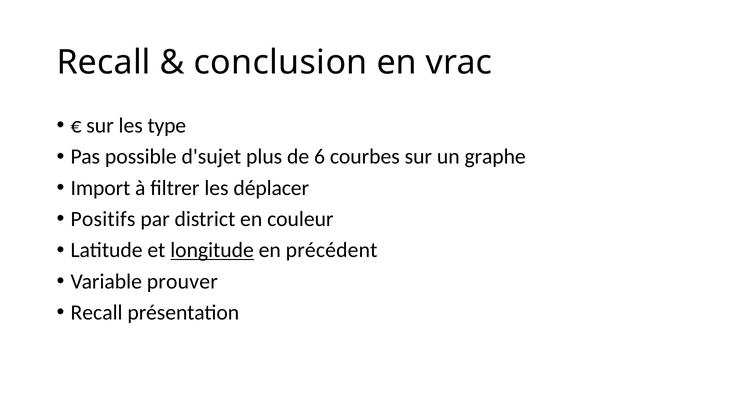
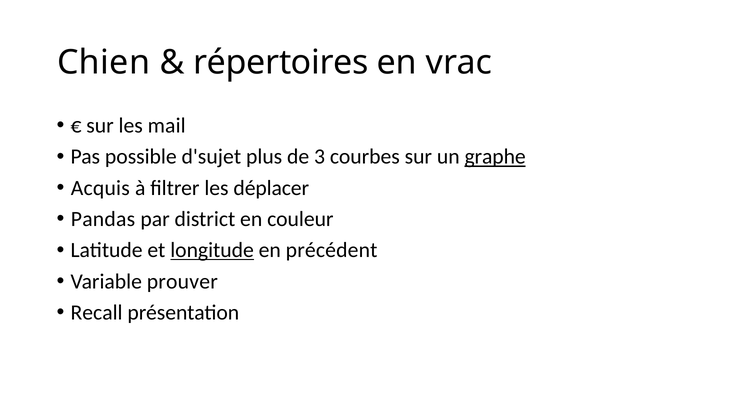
Recall at (104, 62): Recall -> Chien
conclusion: conclusion -> répertoires
type: type -> mail
6: 6 -> 3
graphe underline: none -> present
Import: Import -> Acquis
Positifs: Positifs -> Pandas
